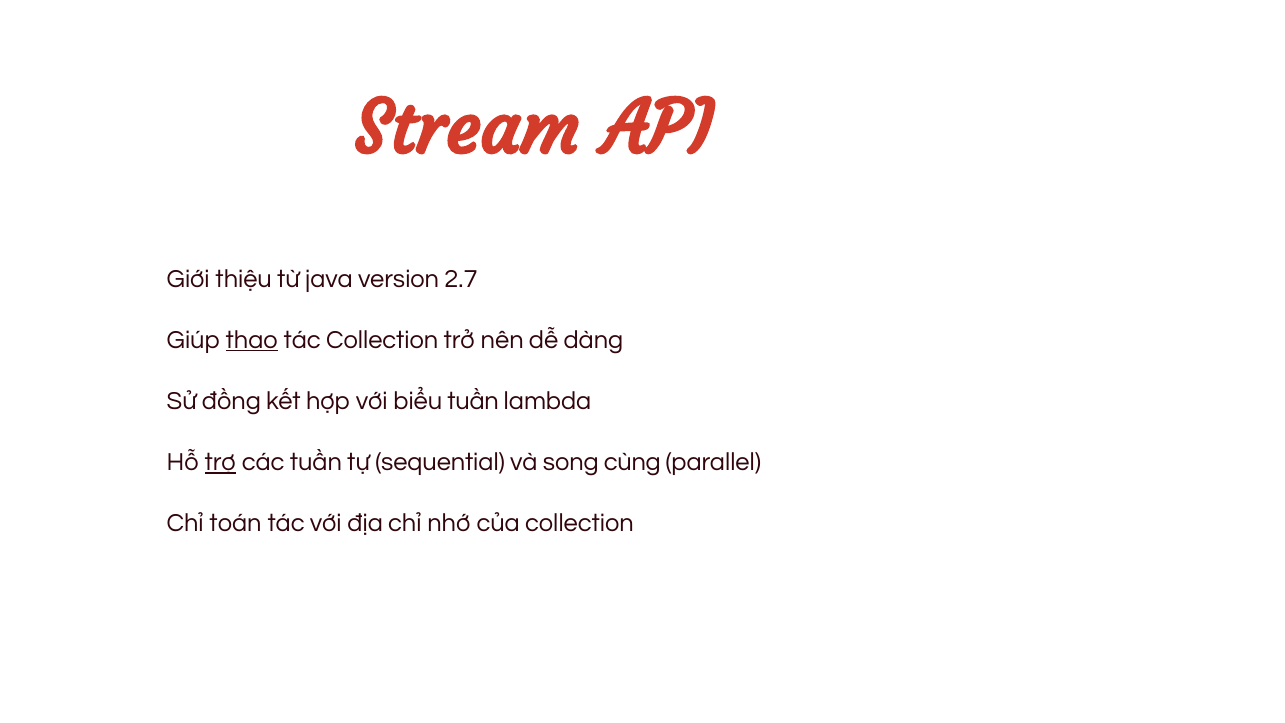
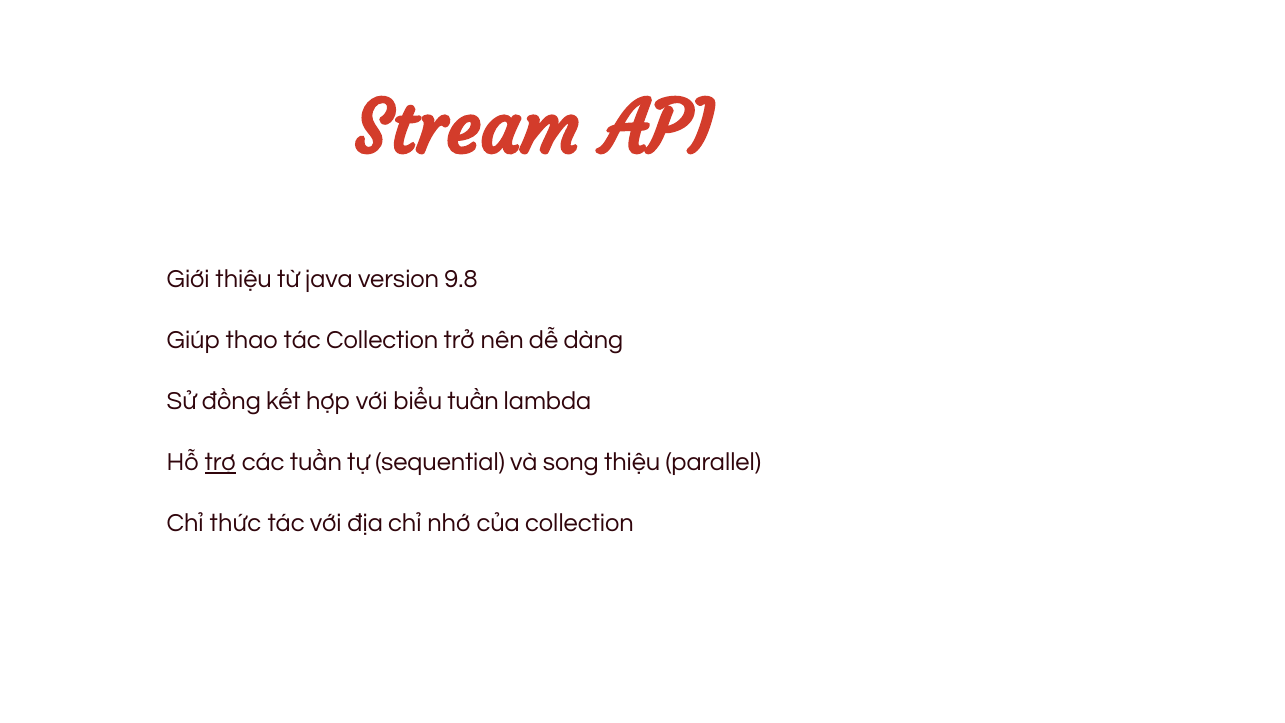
2.7: 2.7 -> 9.8
thao underline: present -> none
song cùng: cùng -> thiệu
toán: toán -> thức
